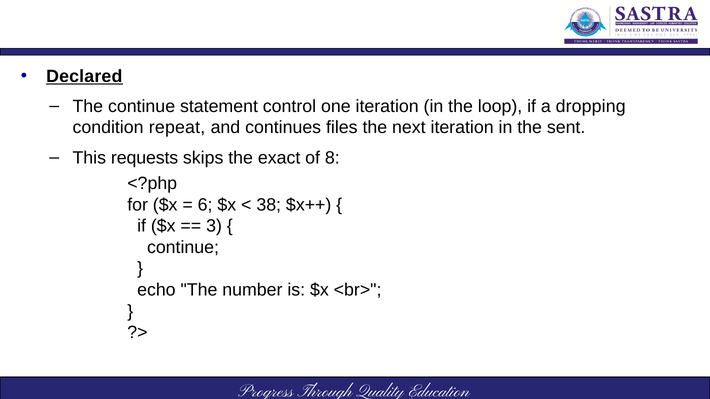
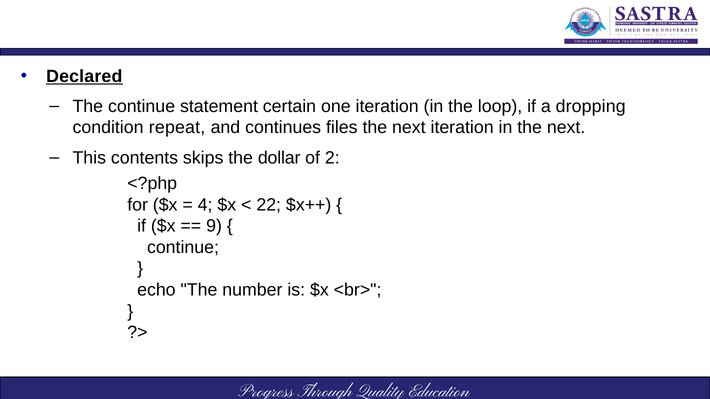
control: control -> certain
in the sent: sent -> next
requests: requests -> contents
exact: exact -> dollar
8: 8 -> 2
6: 6 -> 4
38: 38 -> 22
3: 3 -> 9
